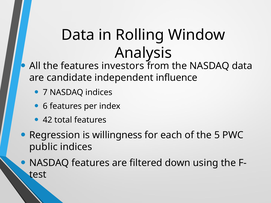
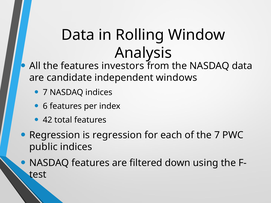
influence: influence -> windows
is willingness: willingness -> regression
the 5: 5 -> 7
